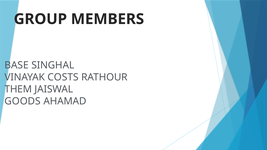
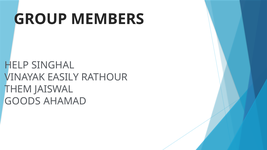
BASE: BASE -> HELP
COSTS: COSTS -> EASILY
